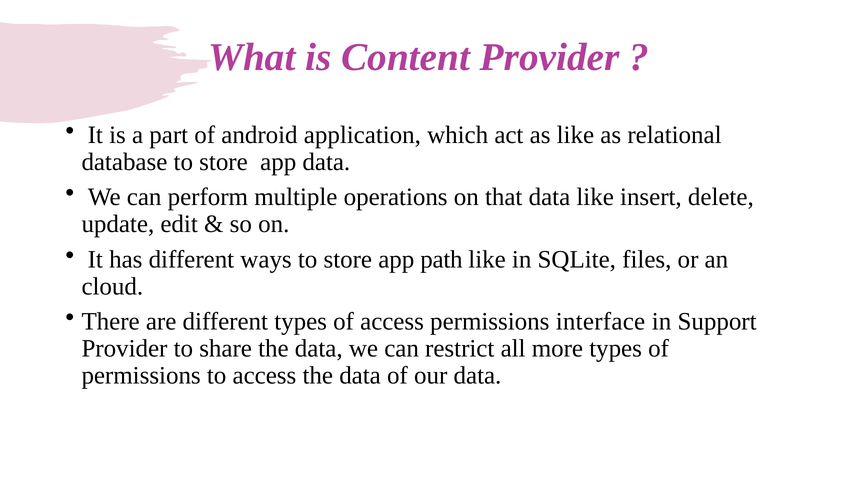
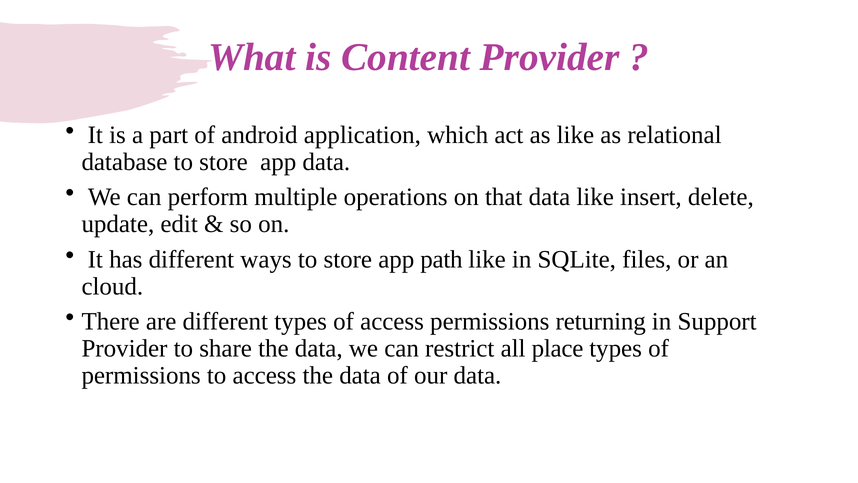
interface: interface -> returning
more: more -> place
